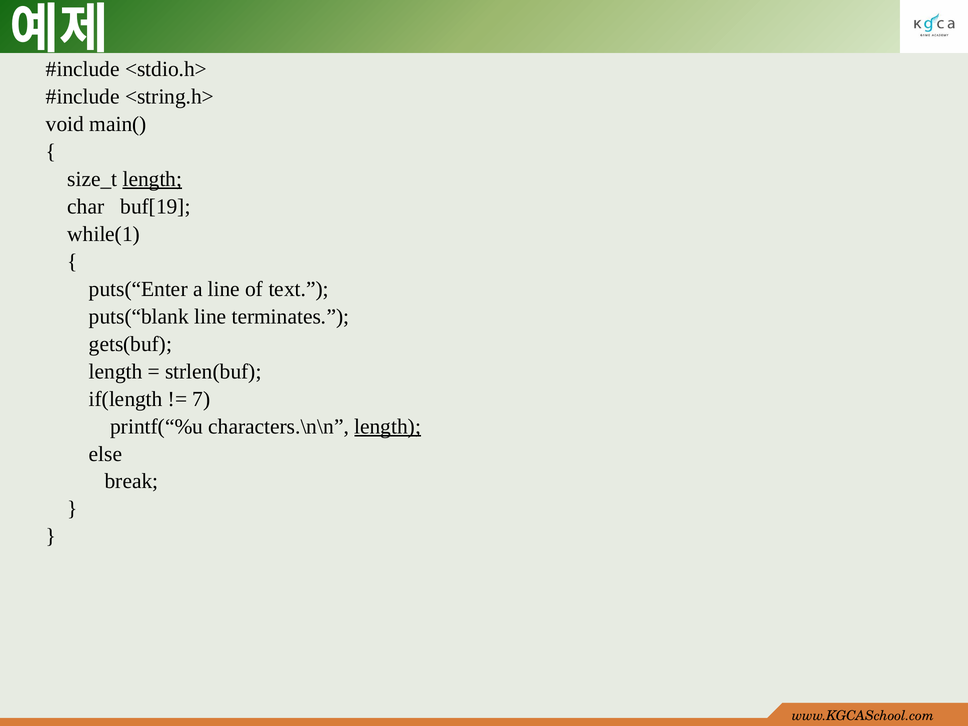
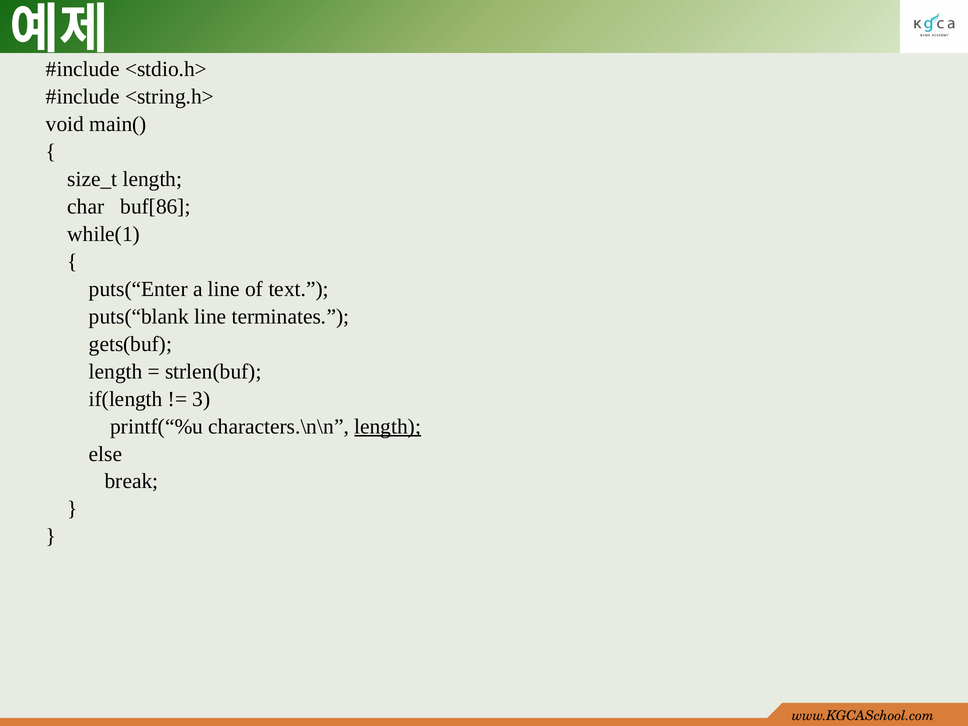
length at (152, 179) underline: present -> none
buf[19: buf[19 -> buf[86
7: 7 -> 3
